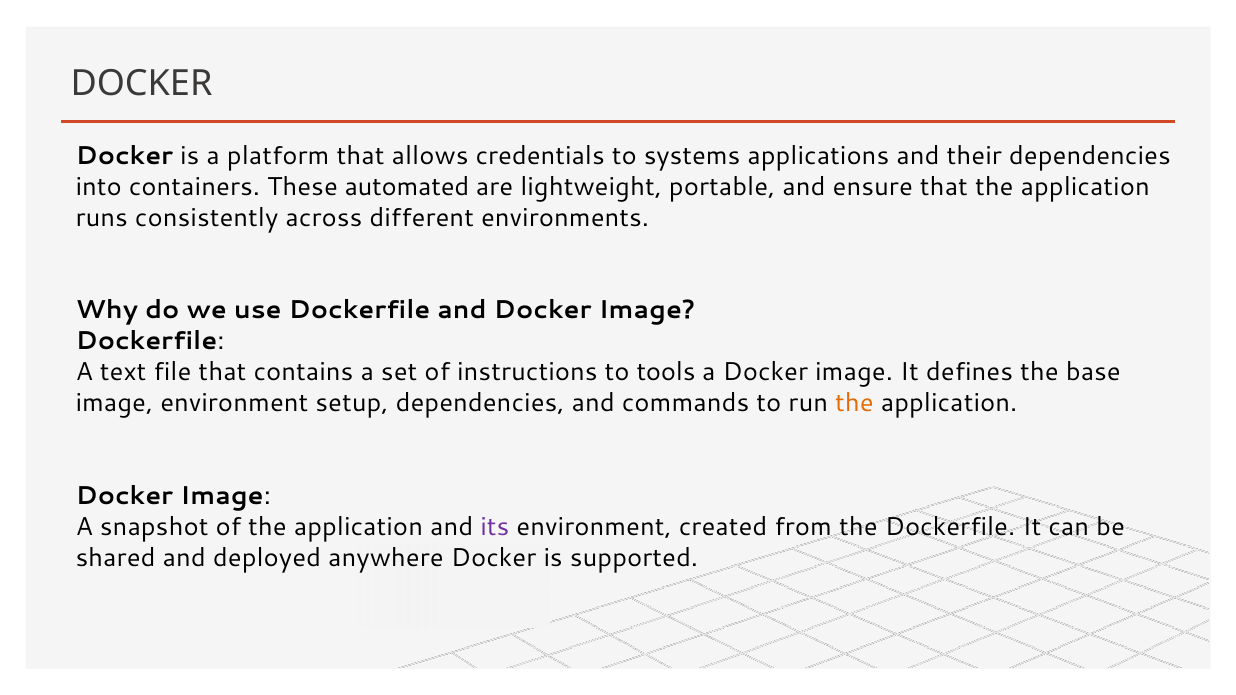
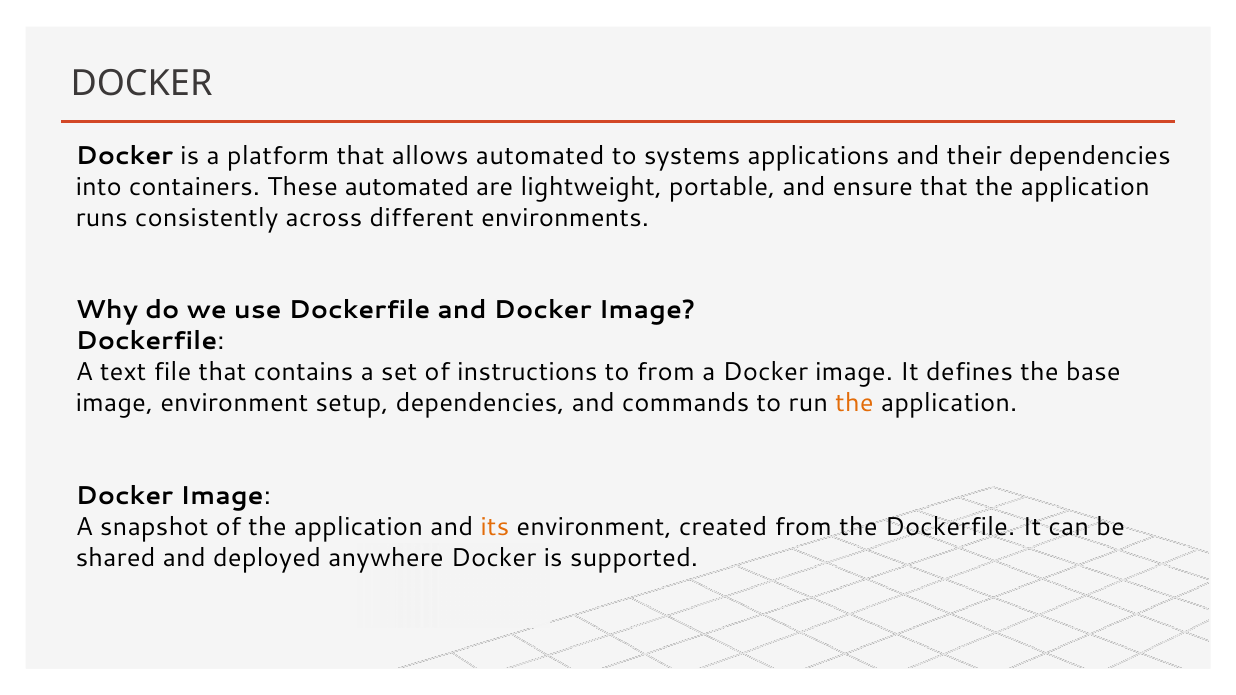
allows credentials: credentials -> automated
to tools: tools -> from
its colour: purple -> orange
